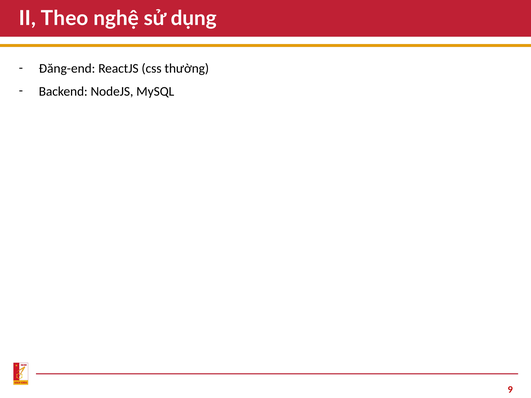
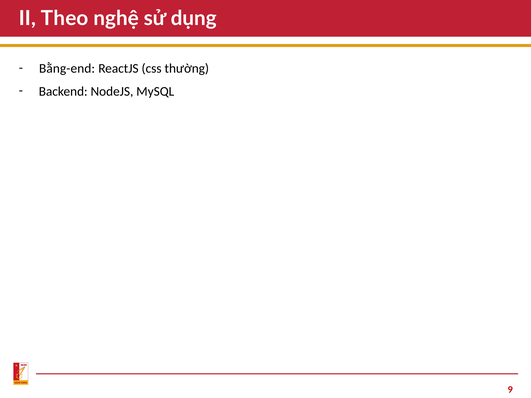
Đăng-end: Đăng-end -> Bằng-end
